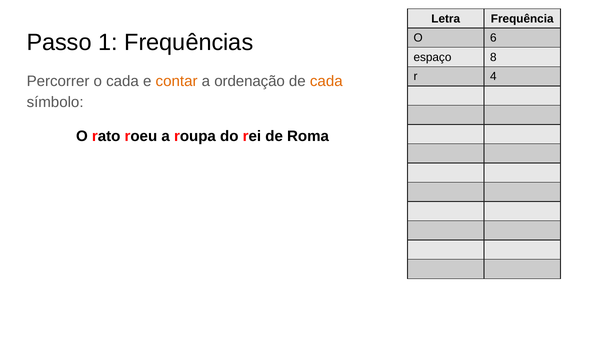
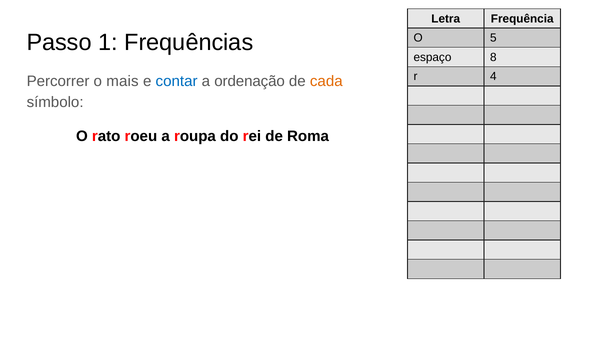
6: 6 -> 5
o cada: cada -> mais
contar colour: orange -> blue
